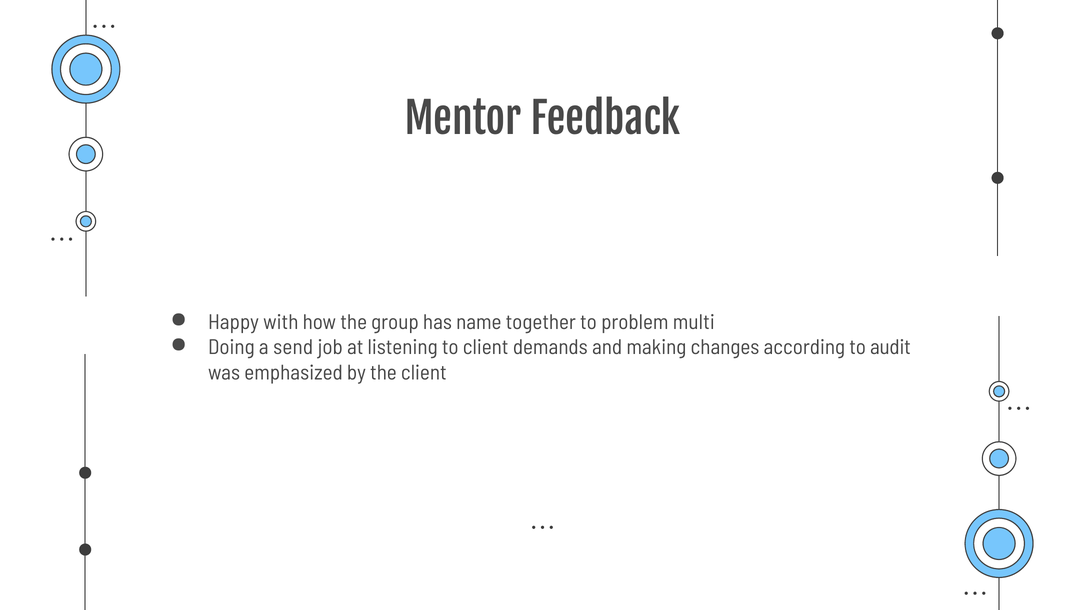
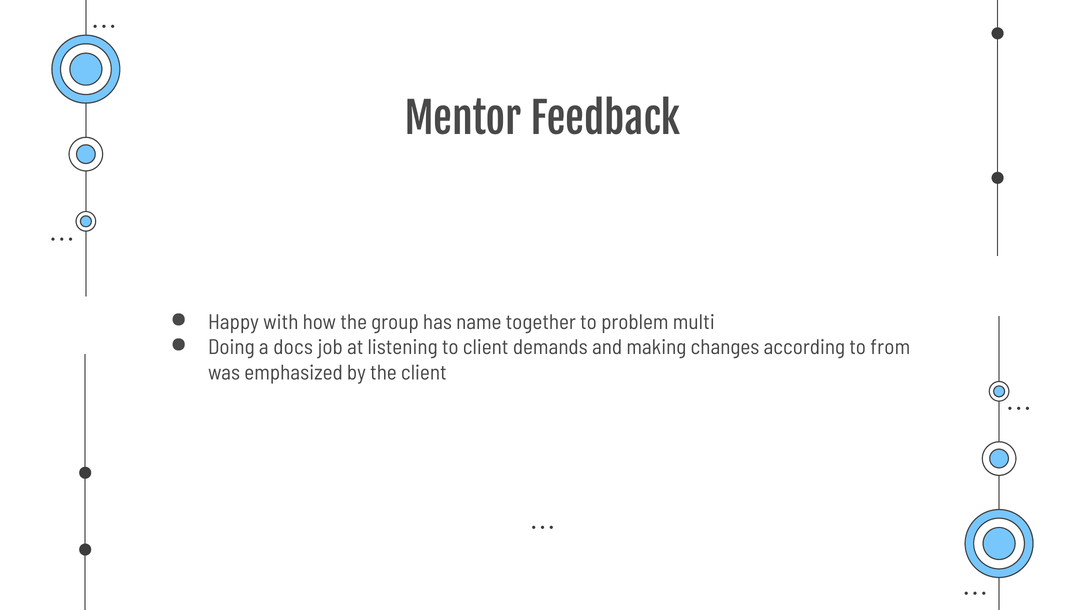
send: send -> docs
audit: audit -> from
